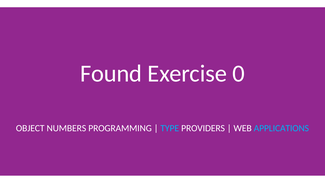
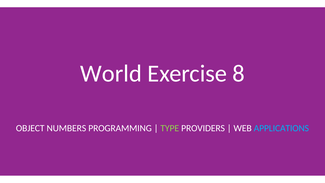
Found: Found -> World
0: 0 -> 8
TYPE colour: light blue -> light green
